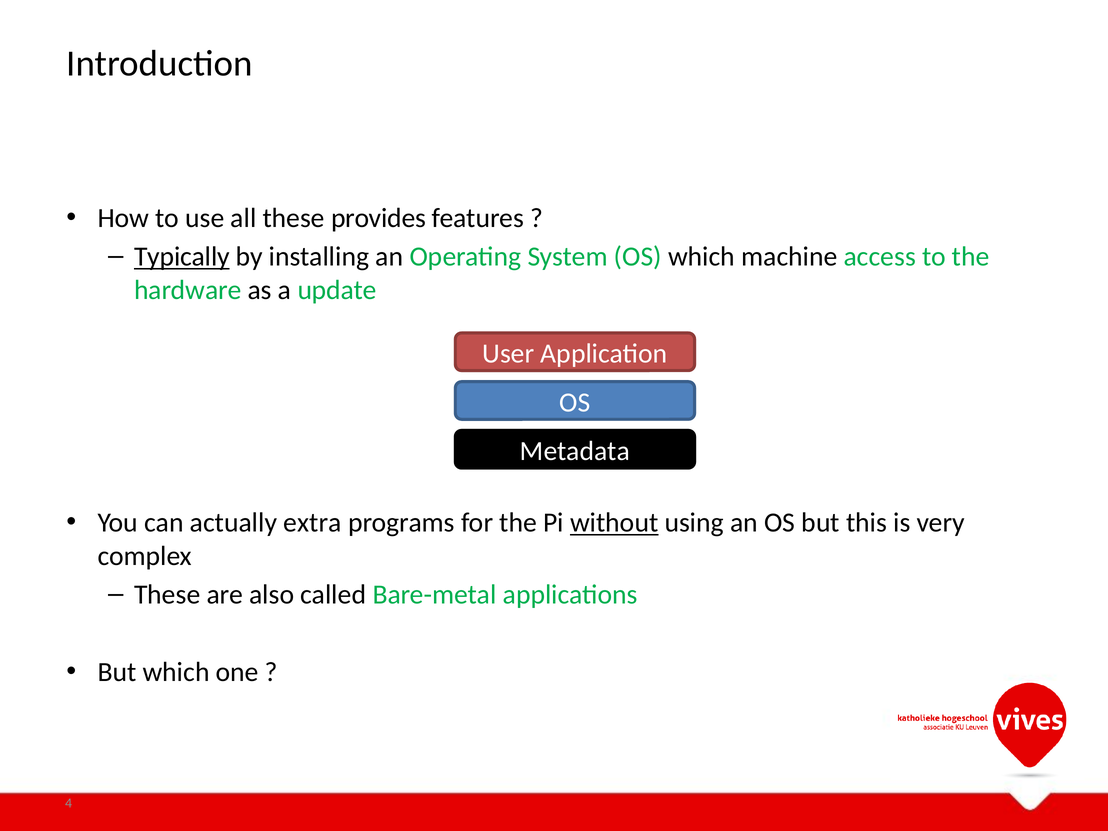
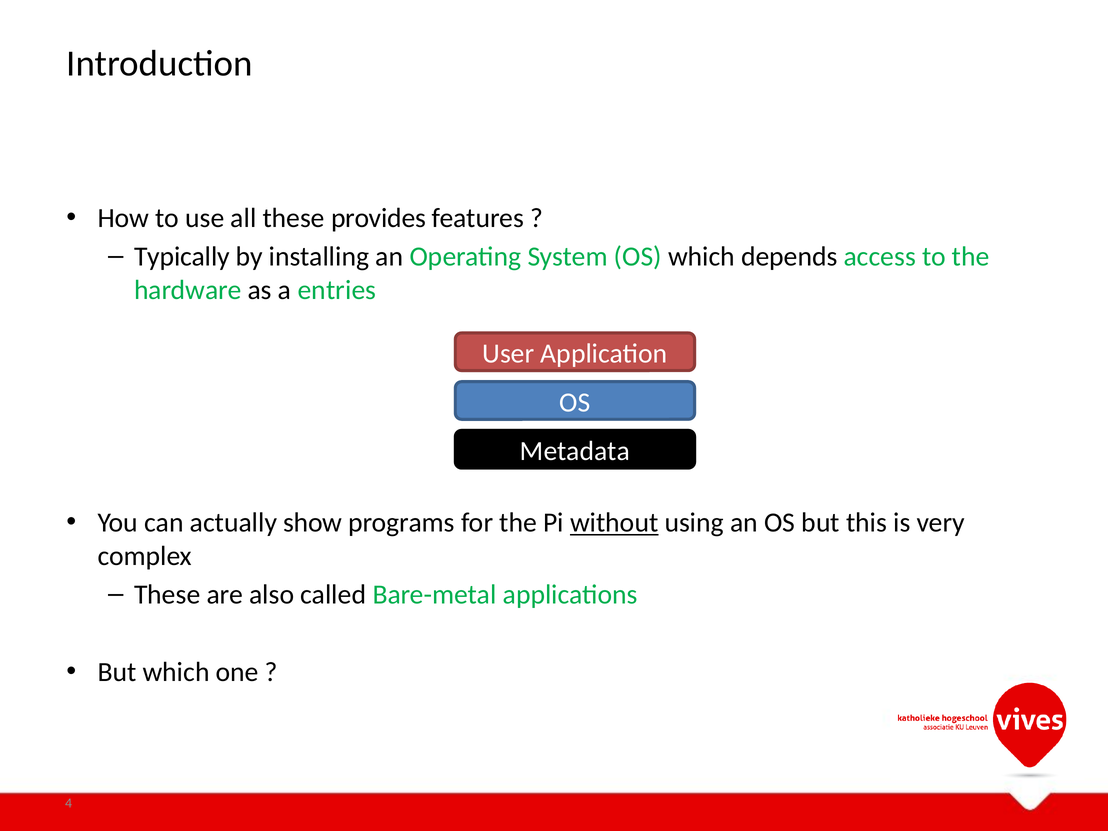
Typically underline: present -> none
machine: machine -> depends
update: update -> entries
extra: extra -> show
